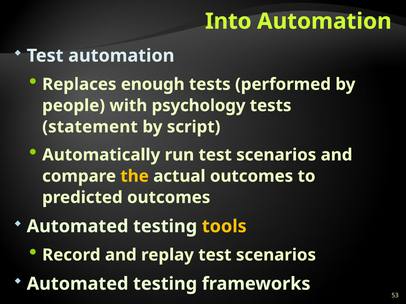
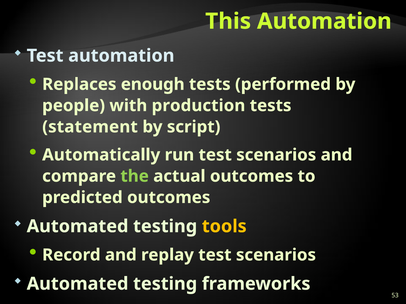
Into: Into -> This
psychology: psychology -> production
the colour: yellow -> light green
